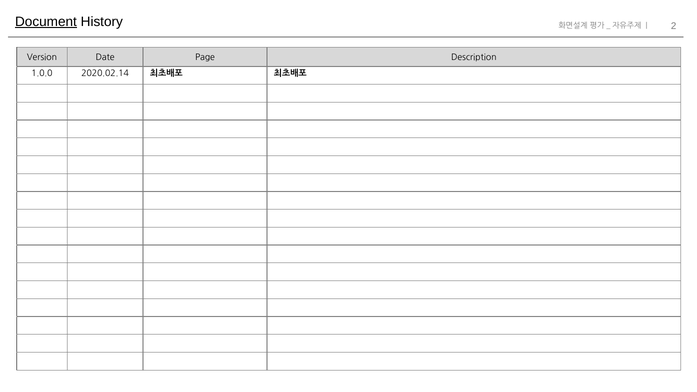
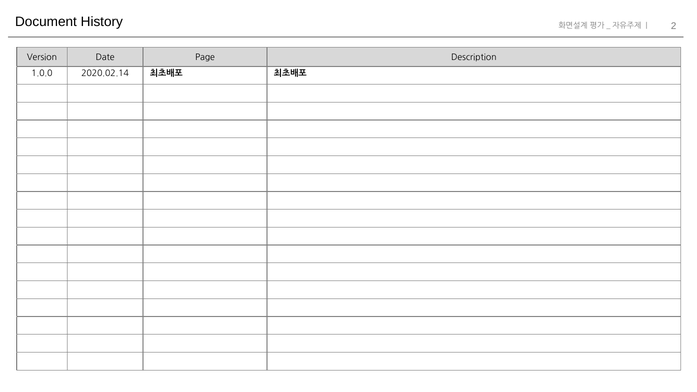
Document underline: present -> none
